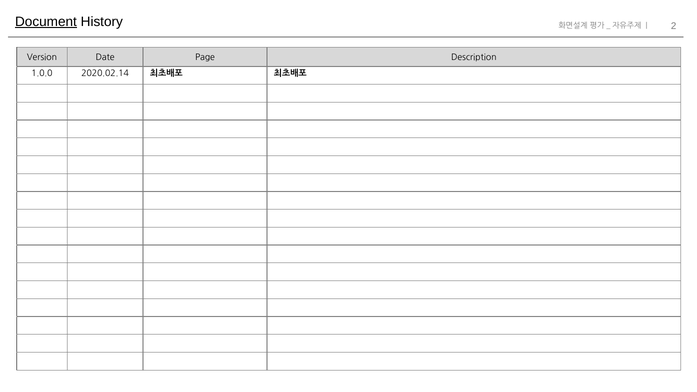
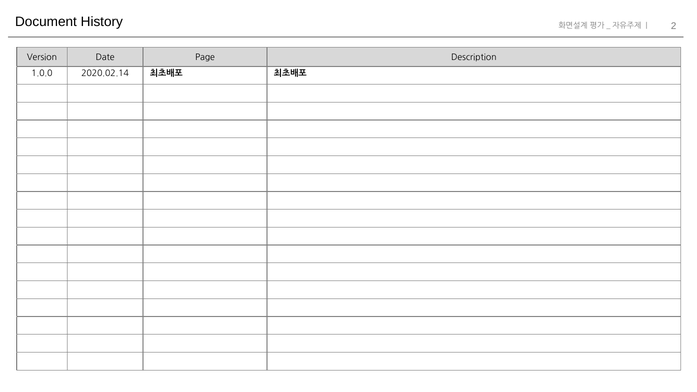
Document underline: present -> none
